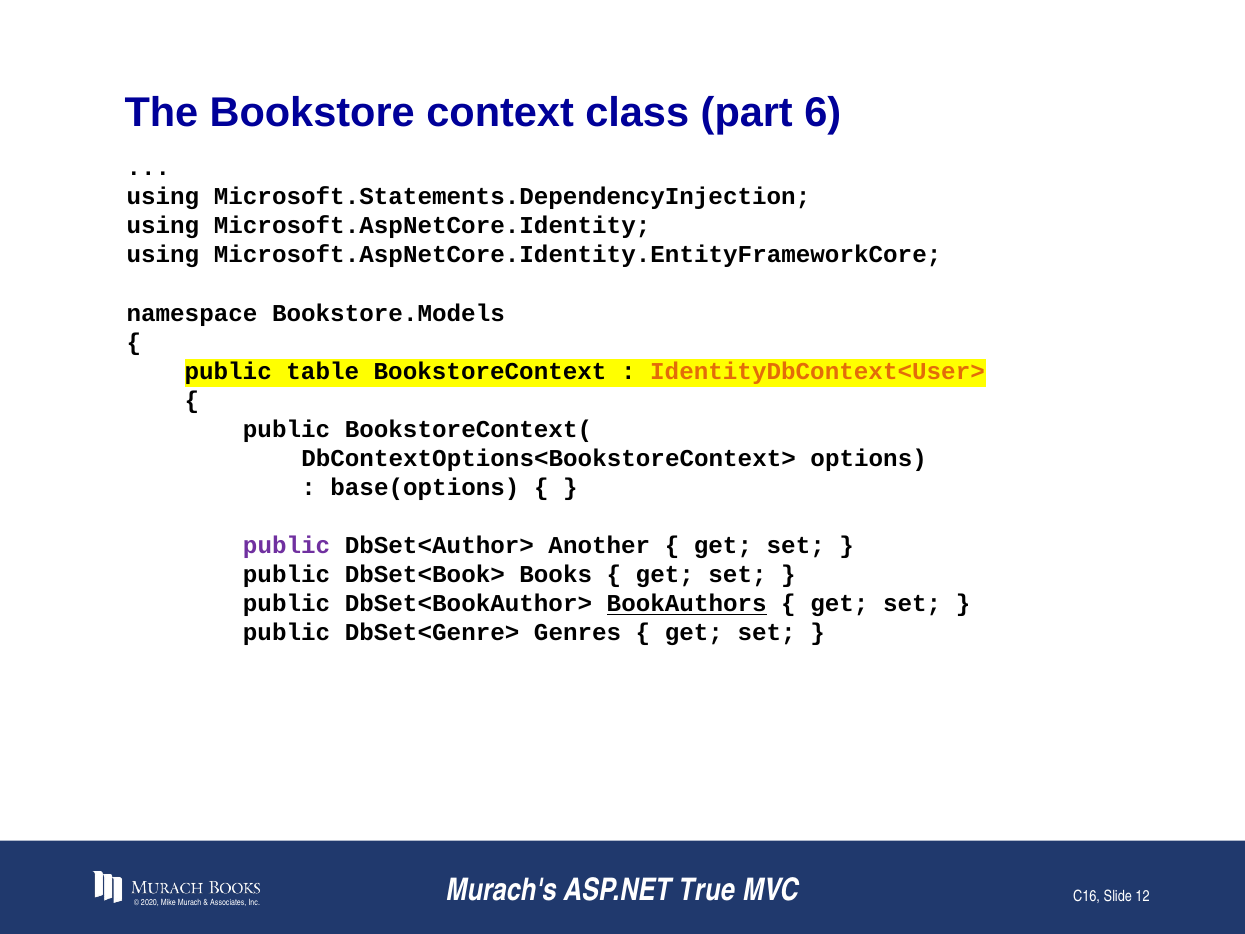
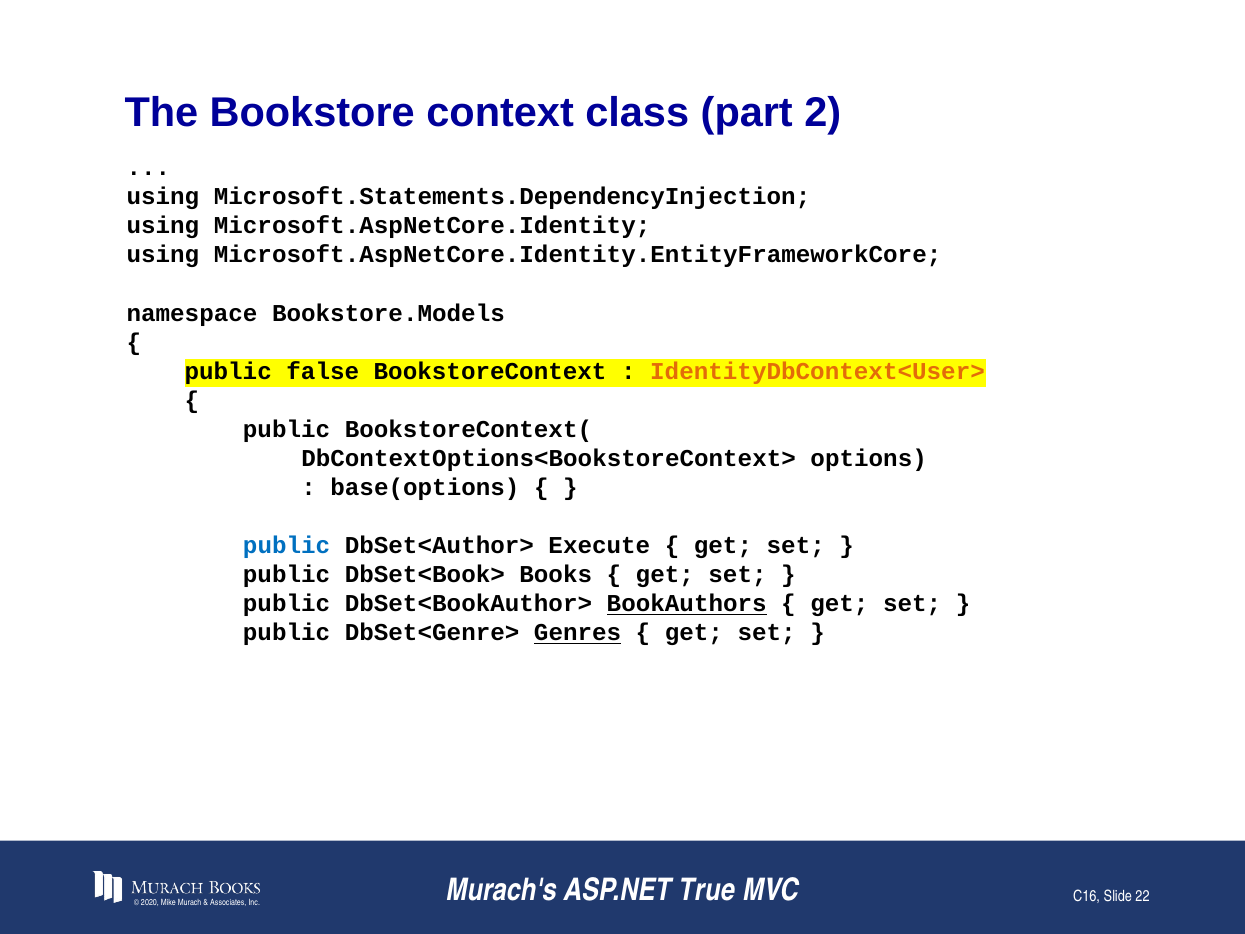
6: 6 -> 2
table: table -> false
public at (287, 546) colour: purple -> blue
Another: Another -> Execute
Genres underline: none -> present
12: 12 -> 22
